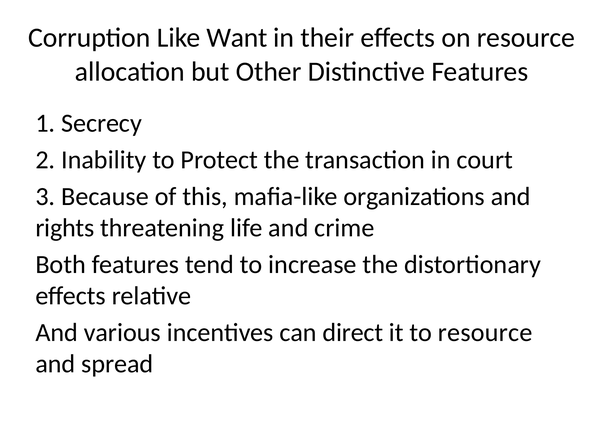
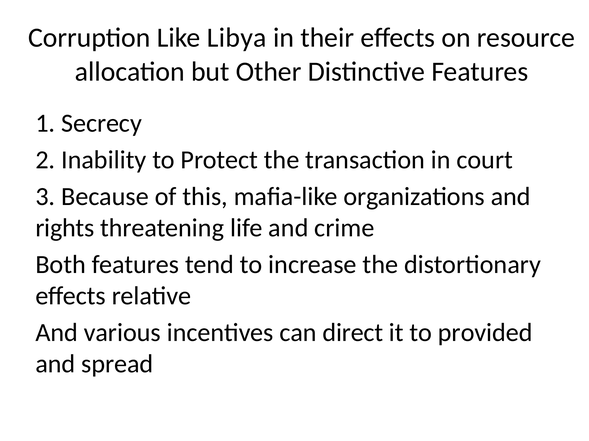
Want: Want -> Libya
to resource: resource -> provided
